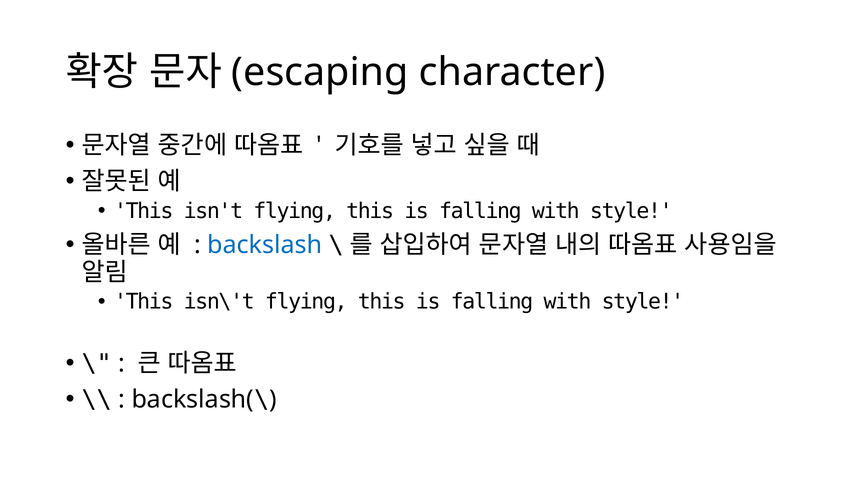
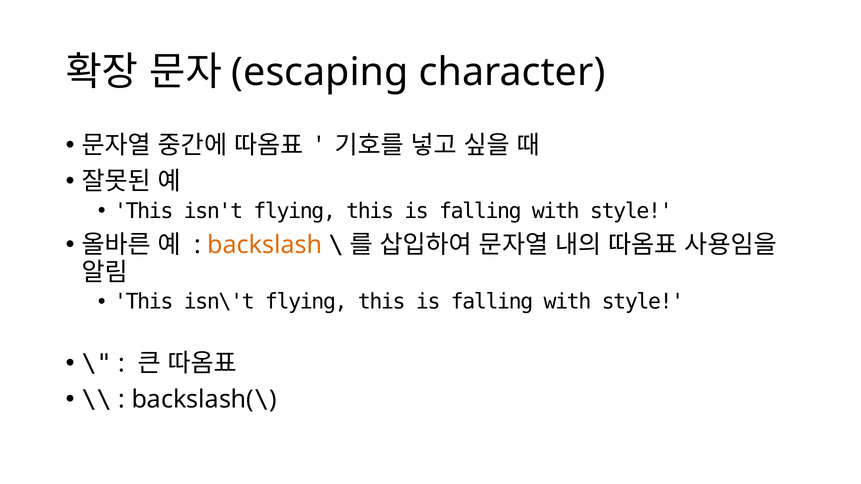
backslash colour: blue -> orange
